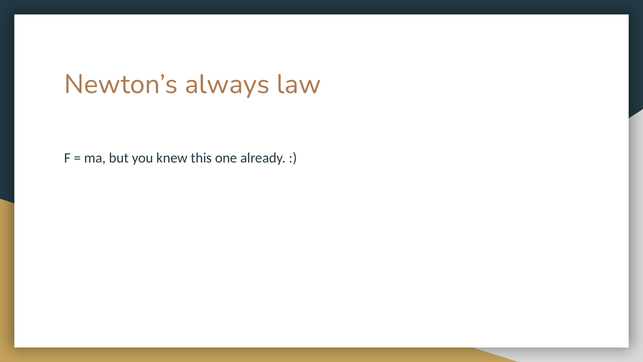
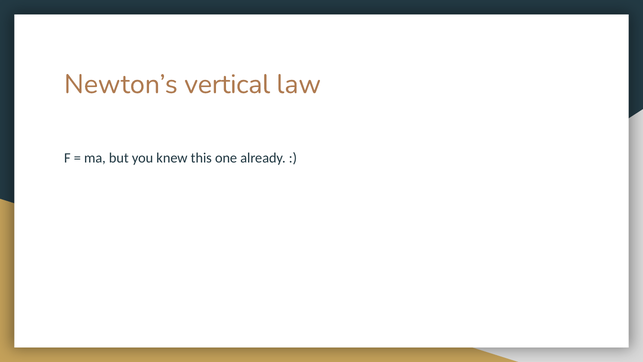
always: always -> vertical
